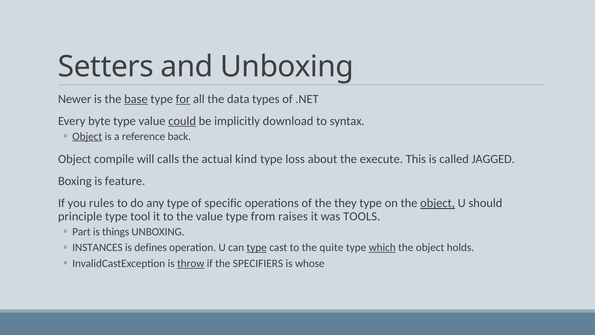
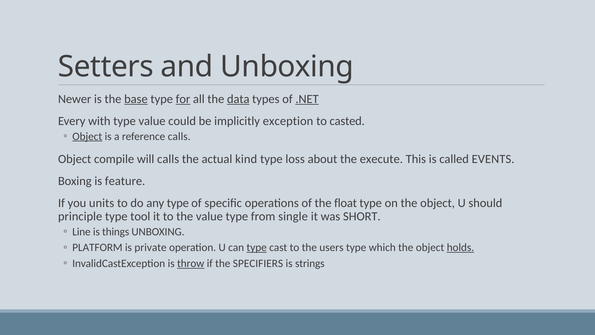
data underline: none -> present
.NET underline: none -> present
byte: byte -> with
could underline: present -> none
download: download -> exception
syntax: syntax -> casted
reference back: back -> calls
JAGGED: JAGGED -> EVENTS
rules: rules -> units
they: they -> float
object at (438, 203) underline: present -> none
raises: raises -> single
TOOLS: TOOLS -> SHORT
Part: Part -> Line
INSTANCES: INSTANCES -> PLATFORM
defines: defines -> private
quite: quite -> users
which underline: present -> none
holds underline: none -> present
whose: whose -> strings
